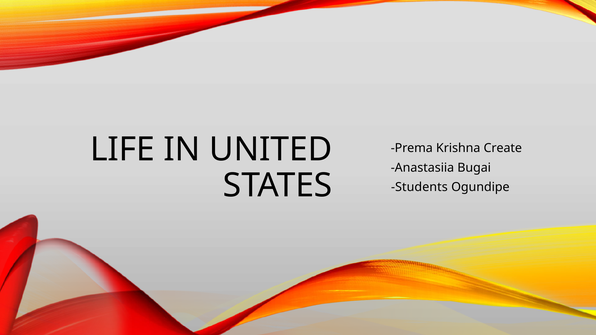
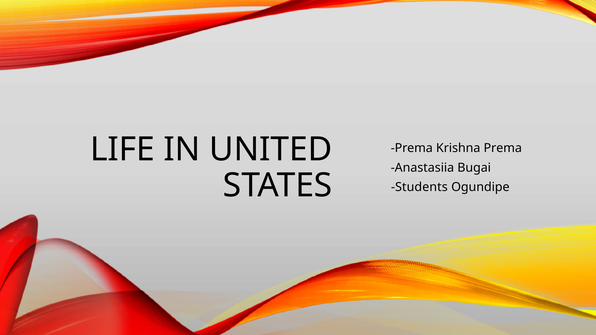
Krishna Create: Create -> Prema
